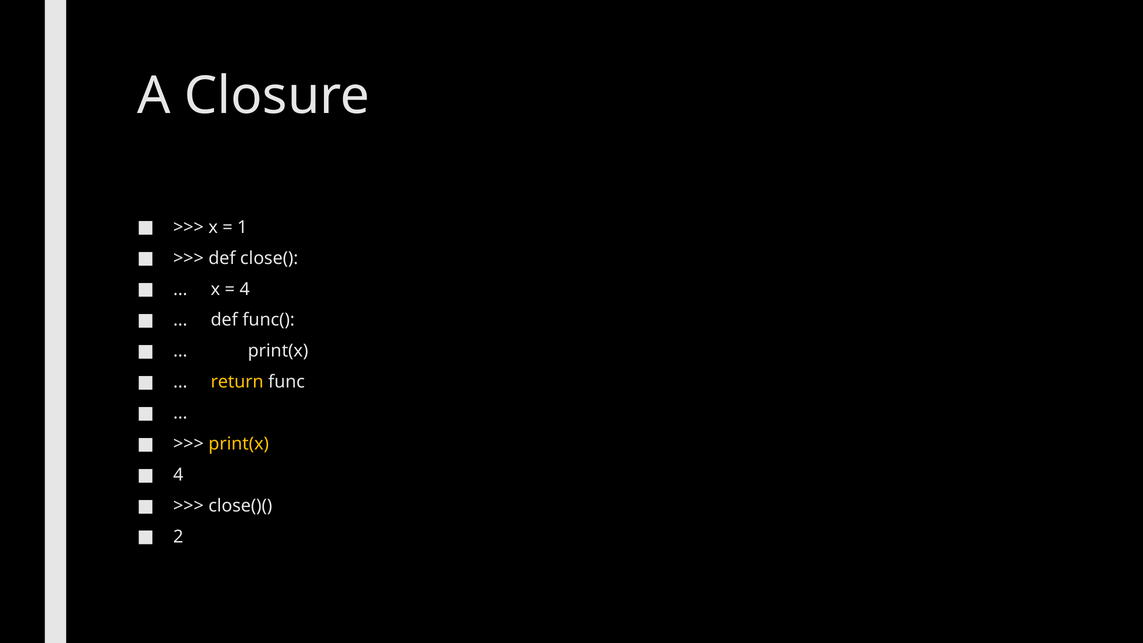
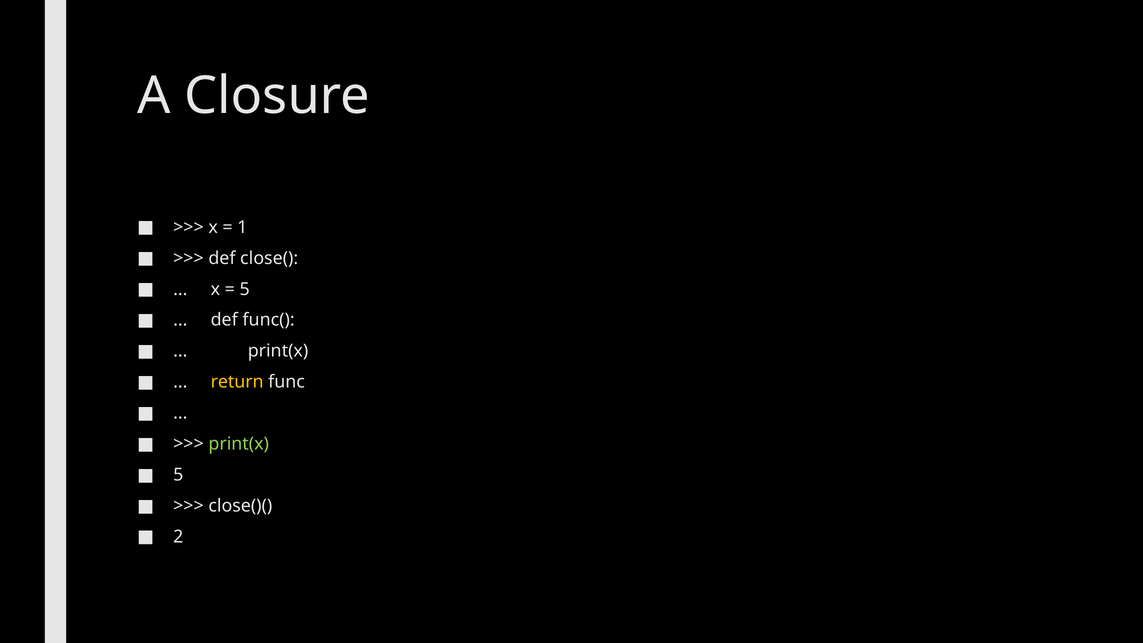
4 at (245, 289): 4 -> 5
print(x at (239, 444) colour: yellow -> light green
4 at (178, 475): 4 -> 5
